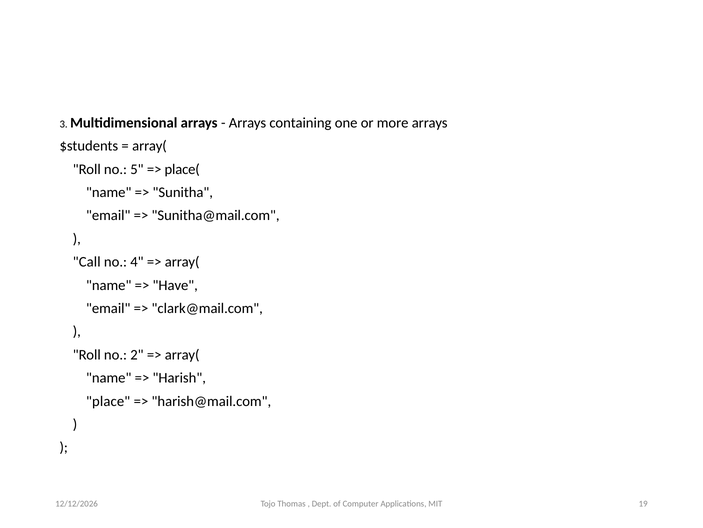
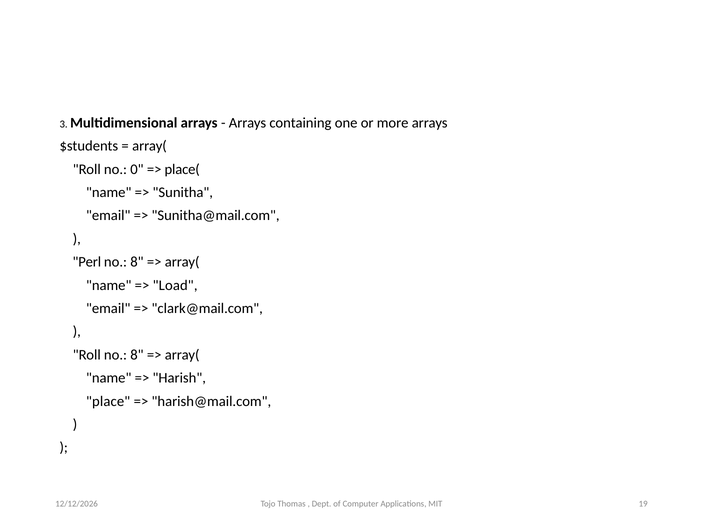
5: 5 -> 0
Call: Call -> Perl
4 at (137, 262): 4 -> 8
Have: Have -> Load
Roll no 2: 2 -> 8
